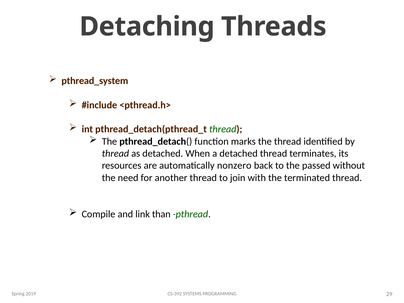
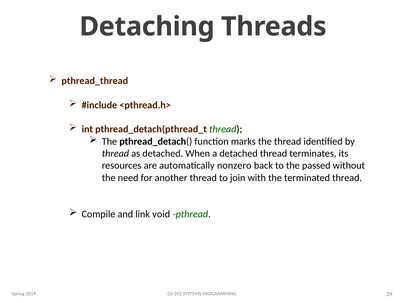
pthread_system: pthread_system -> pthread_thread
than: than -> void
